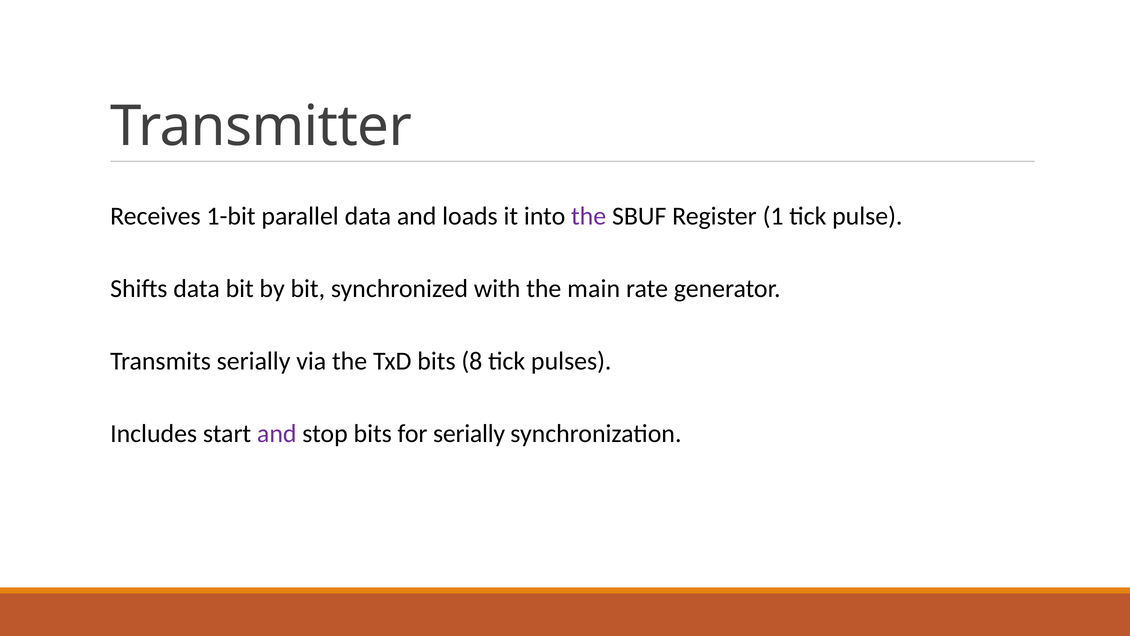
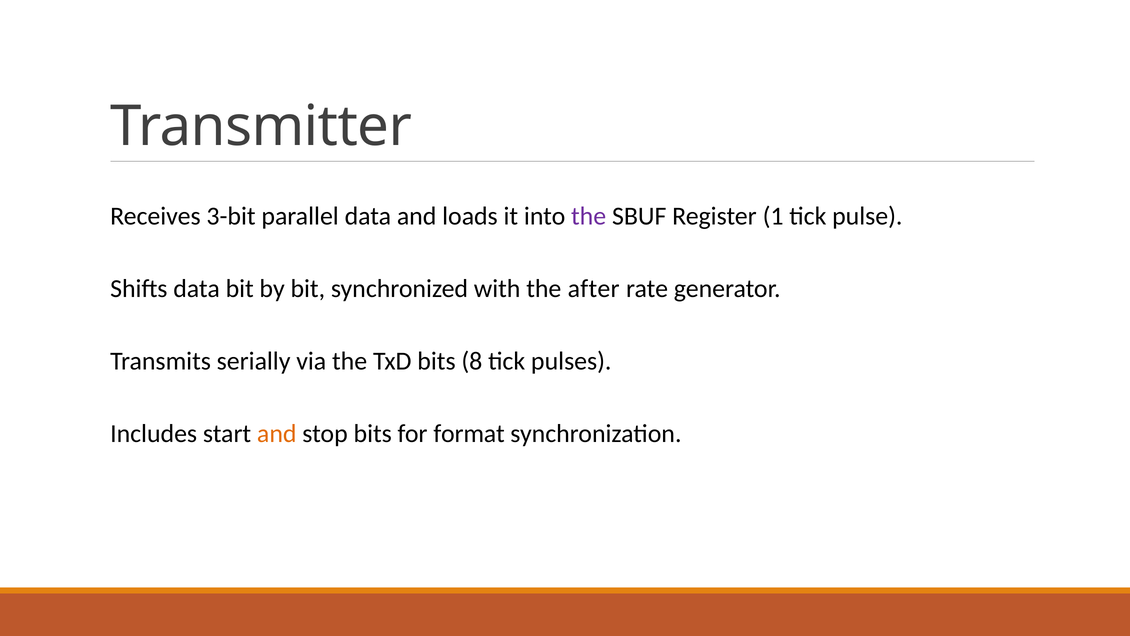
1-bit: 1-bit -> 3-bit
main: main -> after
and at (277, 433) colour: purple -> orange
for serially: serially -> format
